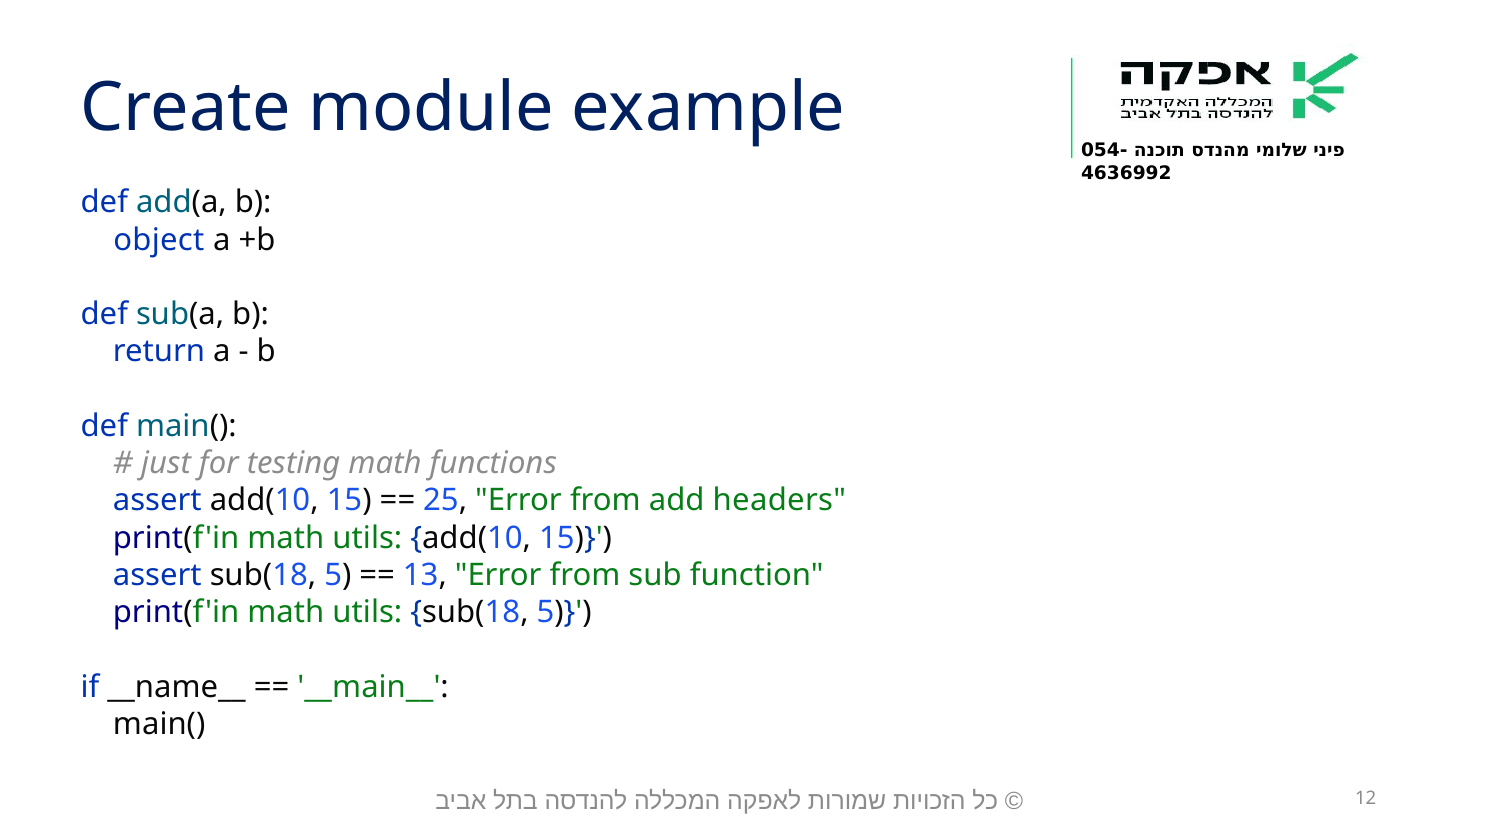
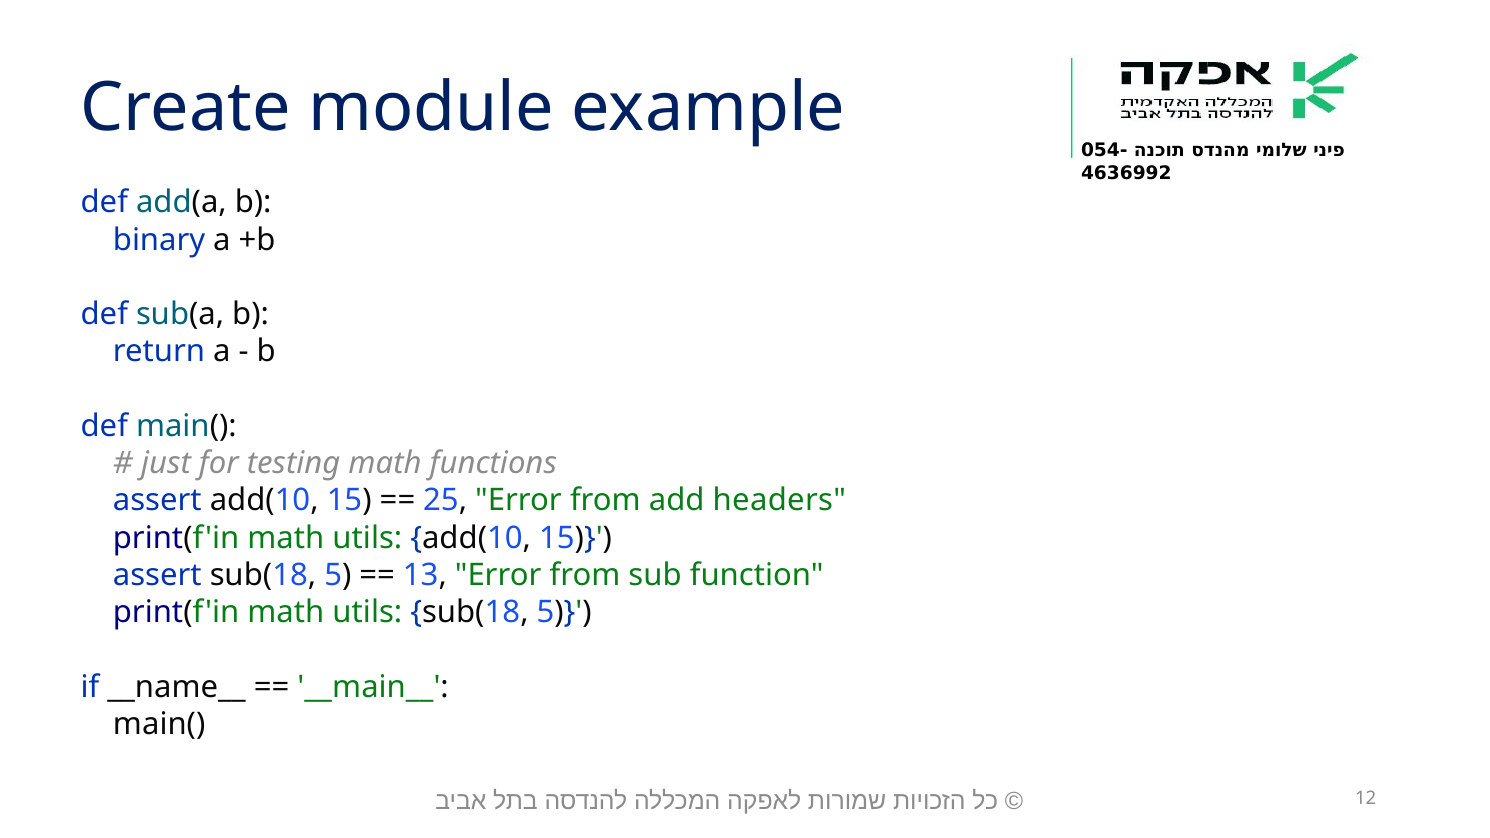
object: object -> binary
